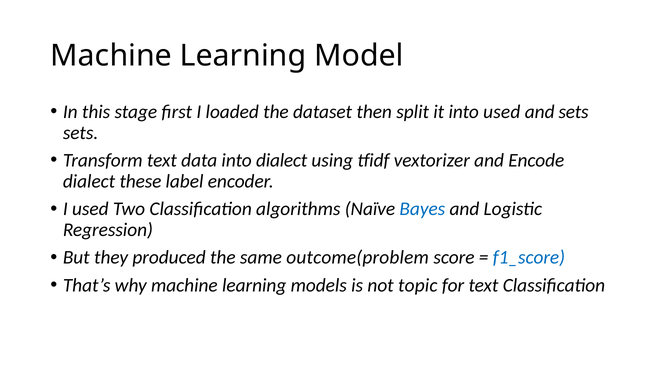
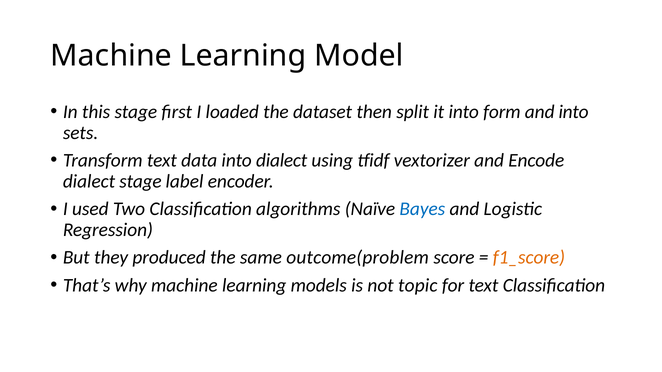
into used: used -> form
and sets: sets -> into
dialect these: these -> stage
f1_score colour: blue -> orange
